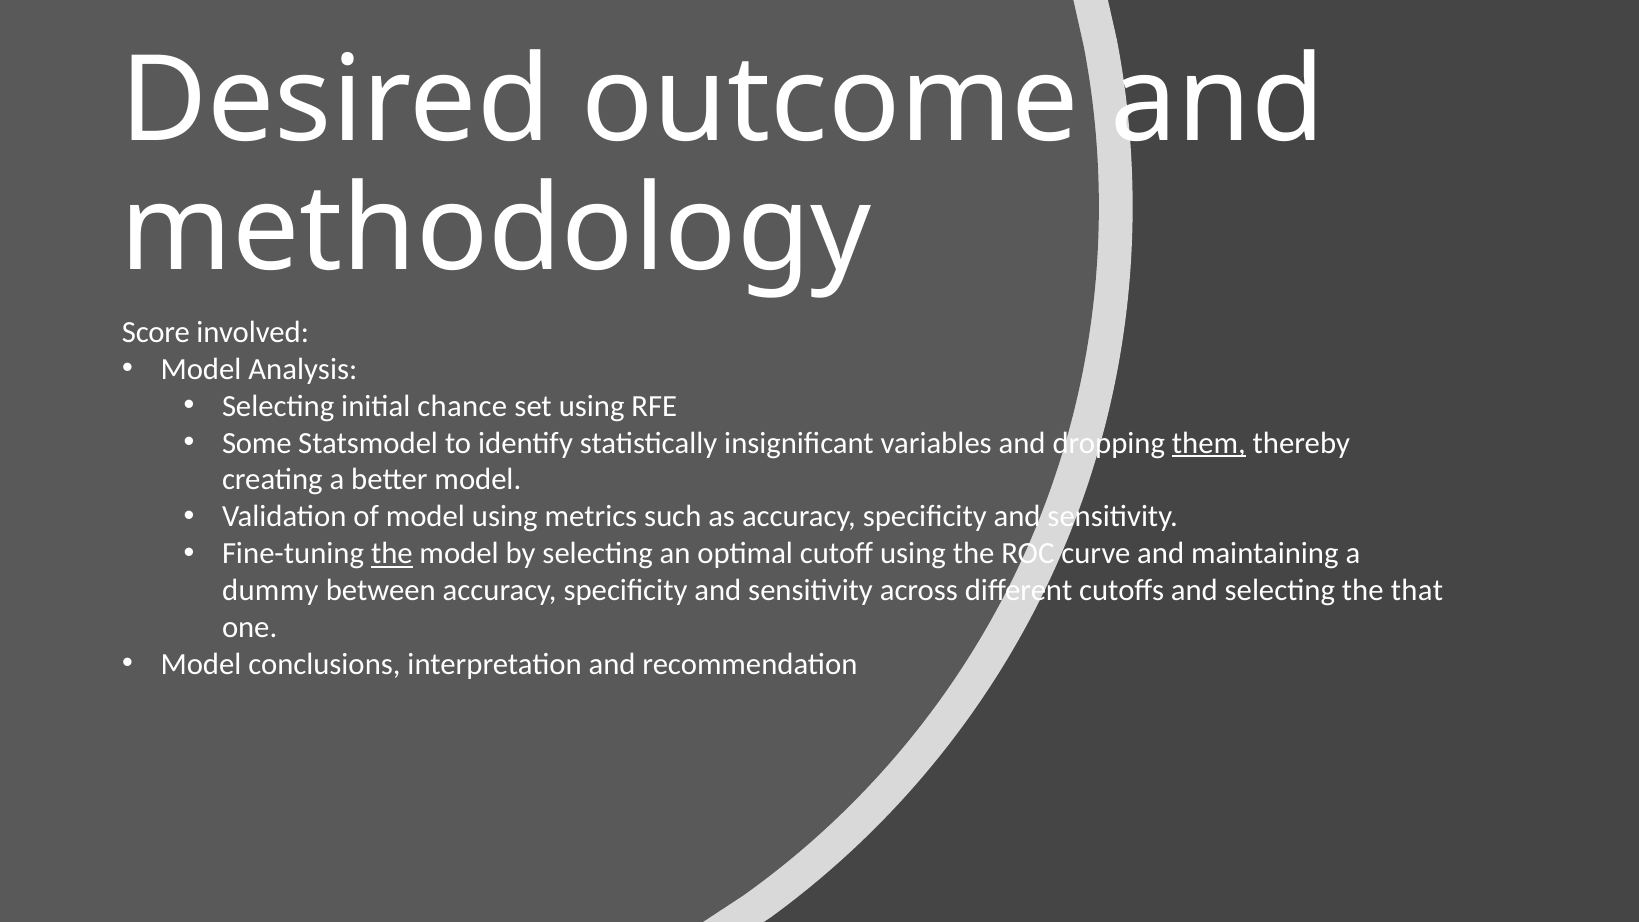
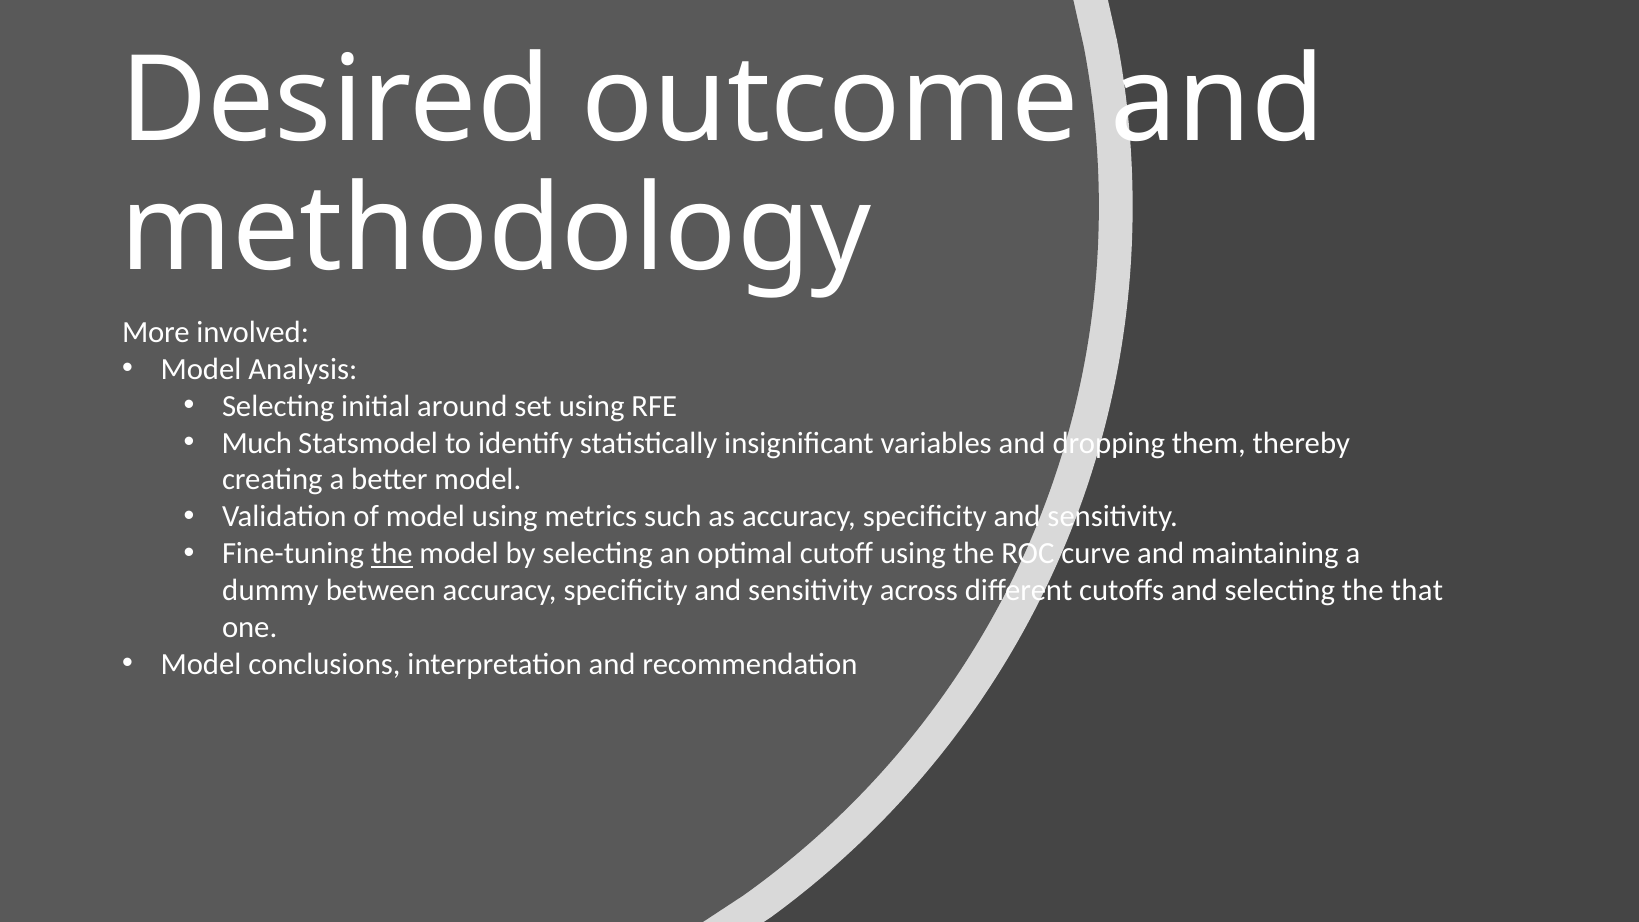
Score: Score -> More
chance: chance -> around
Some: Some -> Much
them underline: present -> none
